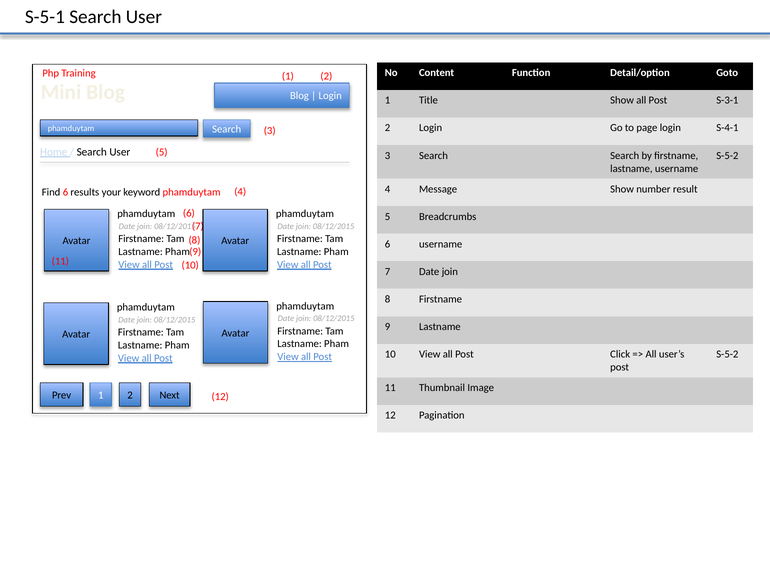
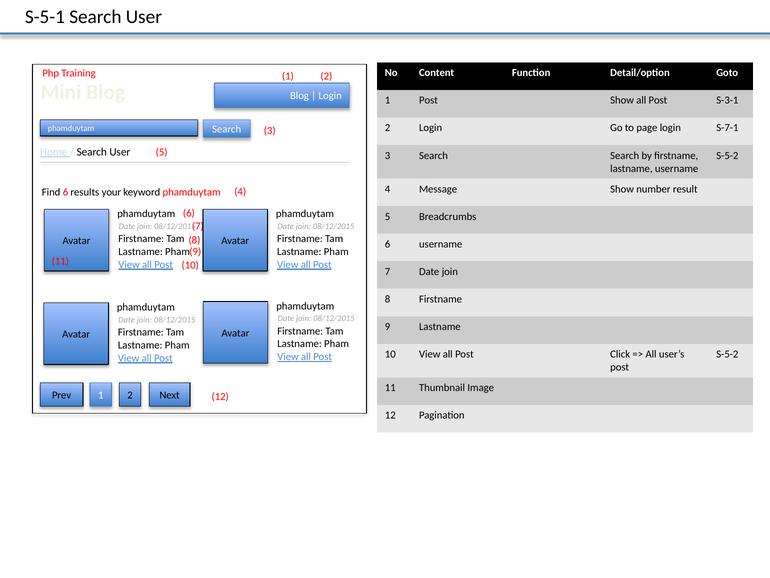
1 Title: Title -> Post
S-4-1: S-4-1 -> S-7-1
